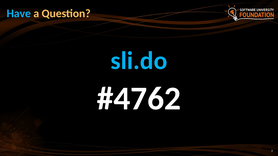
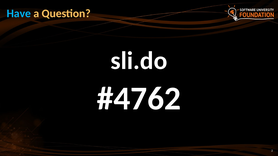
sli.do colour: light blue -> white
